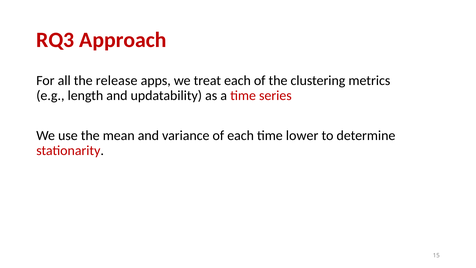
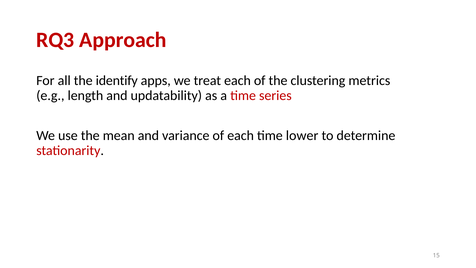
release: release -> identify
